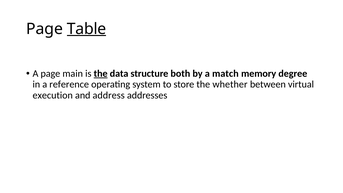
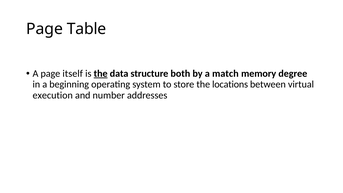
Table underline: present -> none
main: main -> itself
reference: reference -> beginning
whether: whether -> locations
address: address -> number
